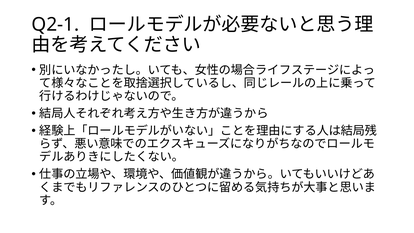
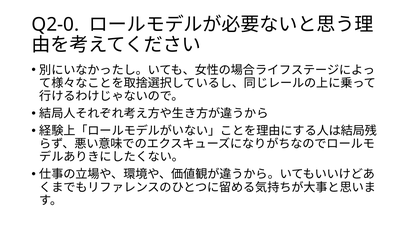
Q2-1: Q2-1 -> Q2-0
